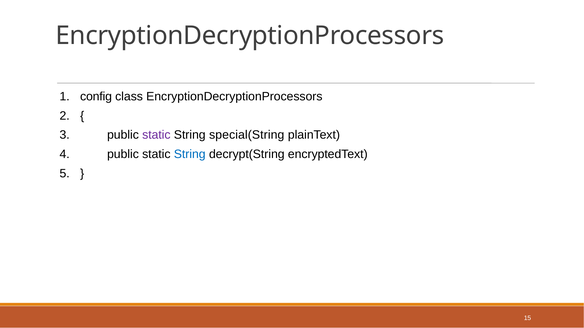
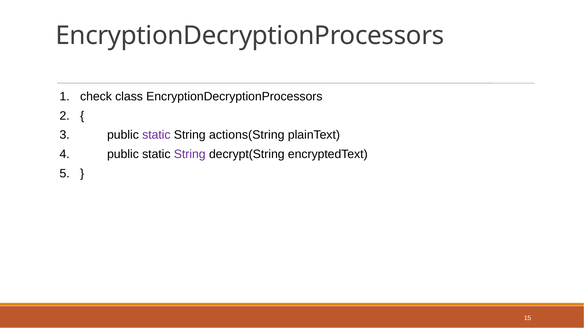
config: config -> check
special(String: special(String -> actions(String
String at (190, 154) colour: blue -> purple
